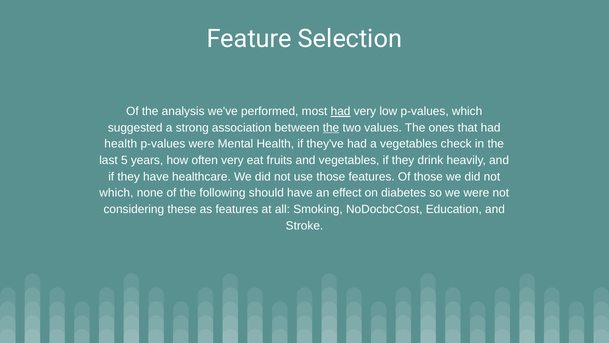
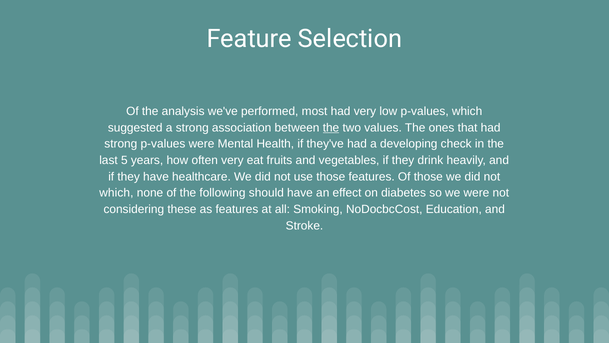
had at (341, 111) underline: present -> none
health at (121, 144): health -> strong
a vegetables: vegetables -> developing
